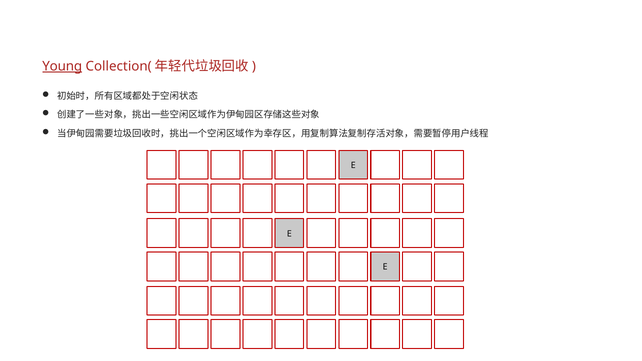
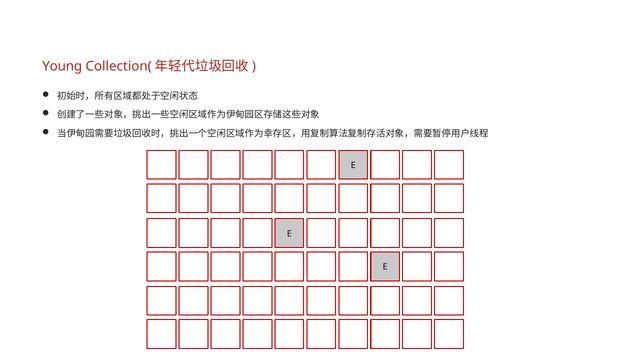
Young underline: present -> none
